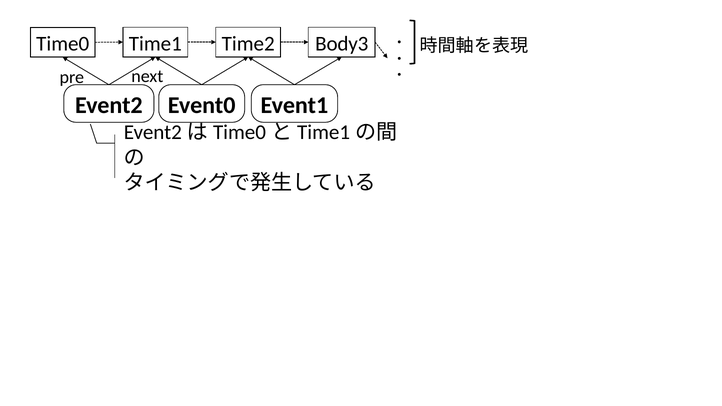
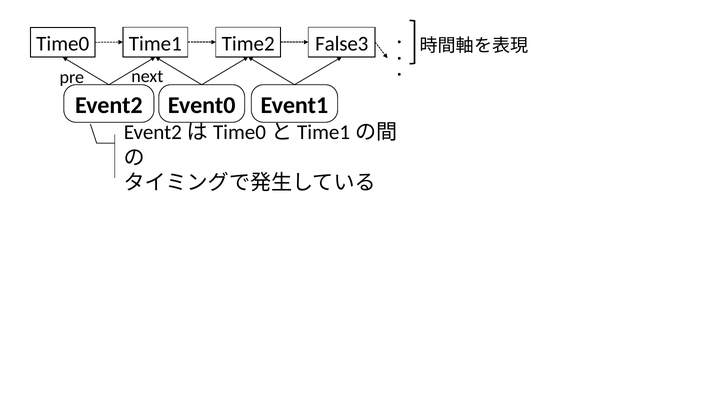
Body3: Body3 -> False3
